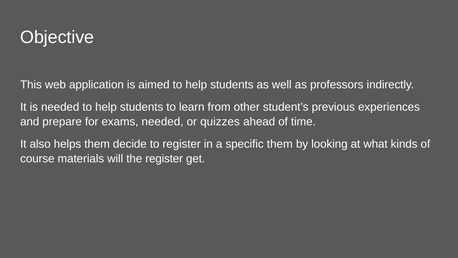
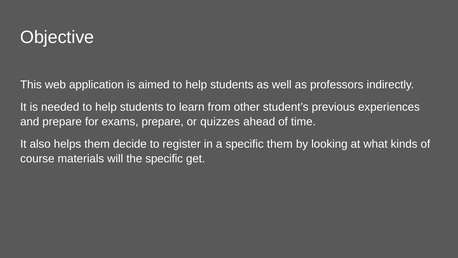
exams needed: needed -> prepare
the register: register -> specific
